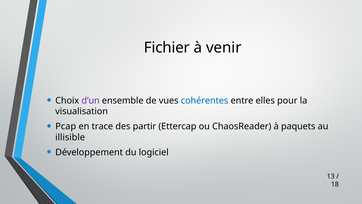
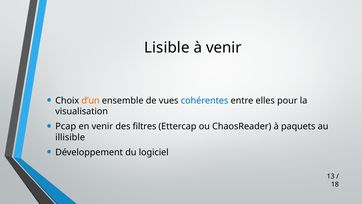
Fichier: Fichier -> Lisible
d’un colour: purple -> orange
en trace: trace -> venir
partir: partir -> filtres
